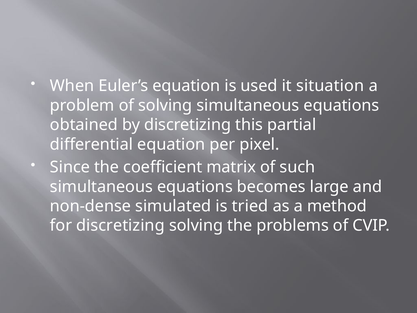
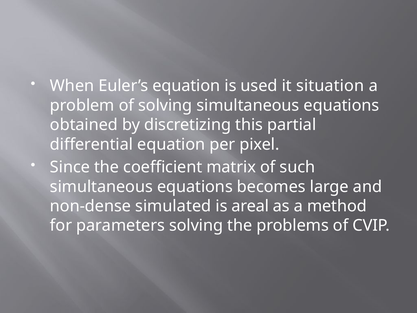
tried: tried -> areal
for discretizing: discretizing -> parameters
